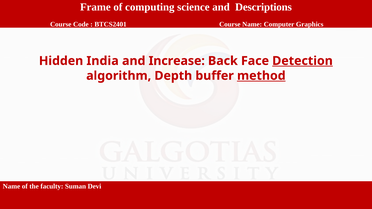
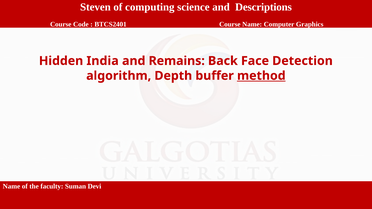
Frame: Frame -> Steven
Increase: Increase -> Remains
Detection underline: present -> none
